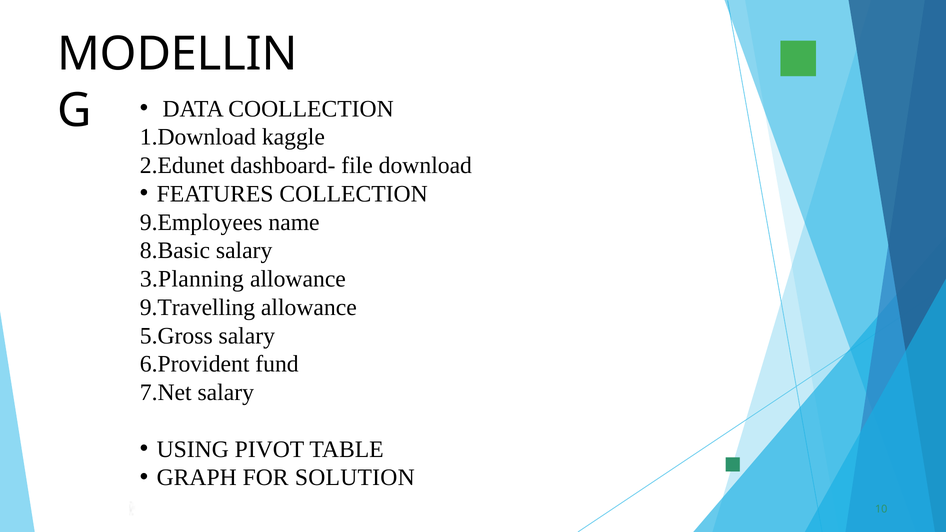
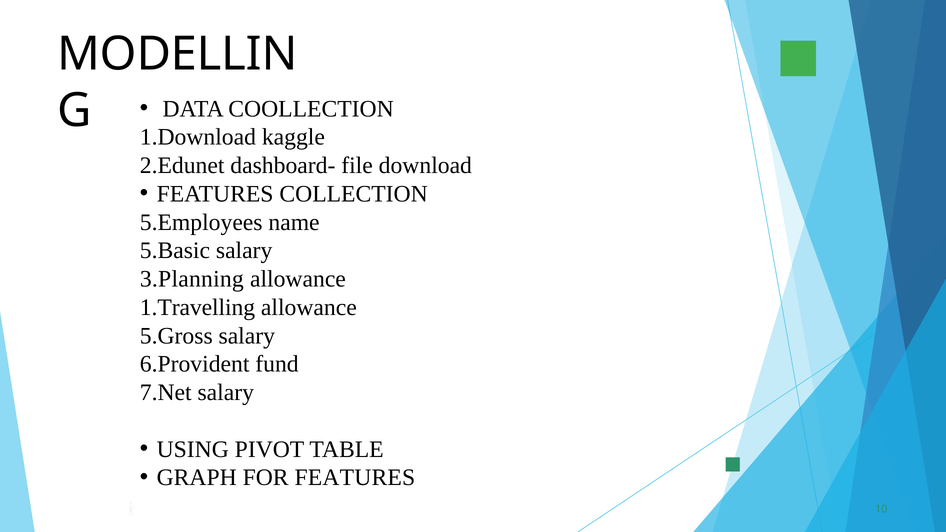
9.Employees: 9.Employees -> 5.Employees
8.Basic: 8.Basic -> 5.Basic
9.Travelling: 9.Travelling -> 1.Travelling
FOR SOLUTION: SOLUTION -> FEATURES
